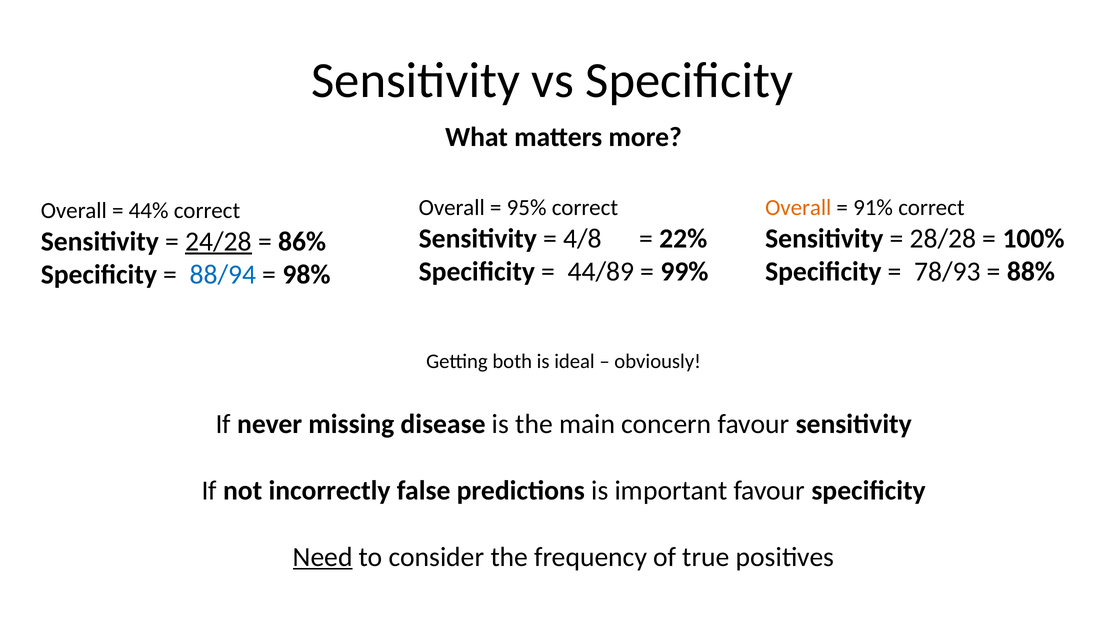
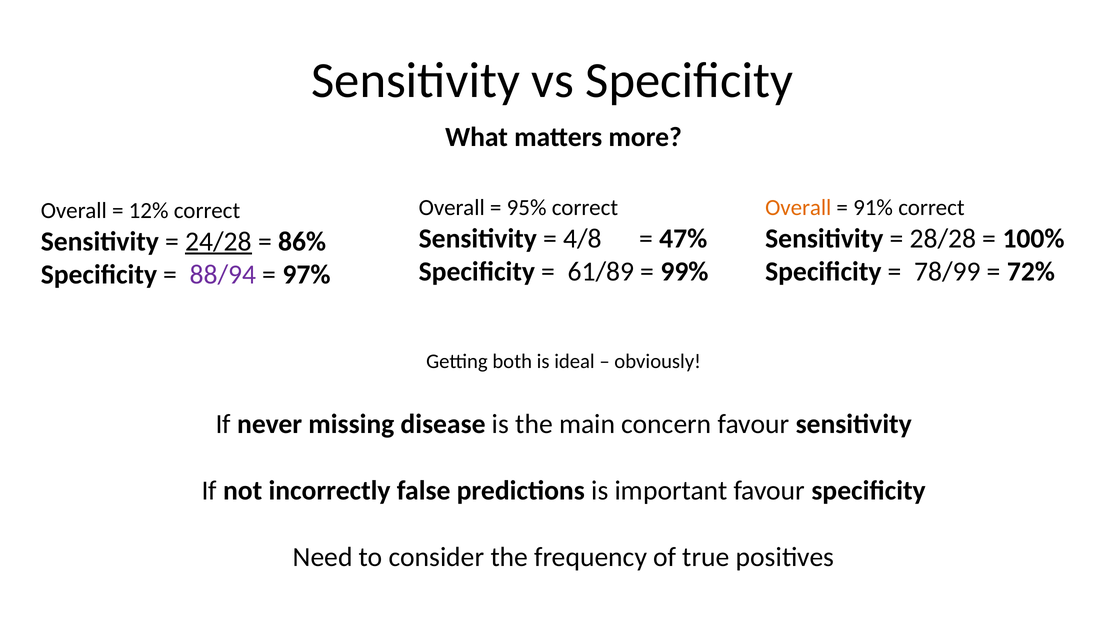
44%: 44% -> 12%
22%: 22% -> 47%
44/89: 44/89 -> 61/89
78/93: 78/93 -> 78/99
88%: 88% -> 72%
88/94 colour: blue -> purple
98%: 98% -> 97%
Need underline: present -> none
